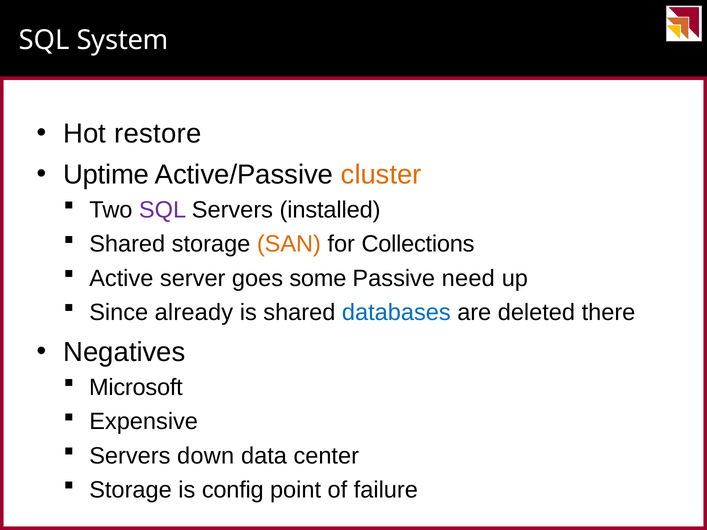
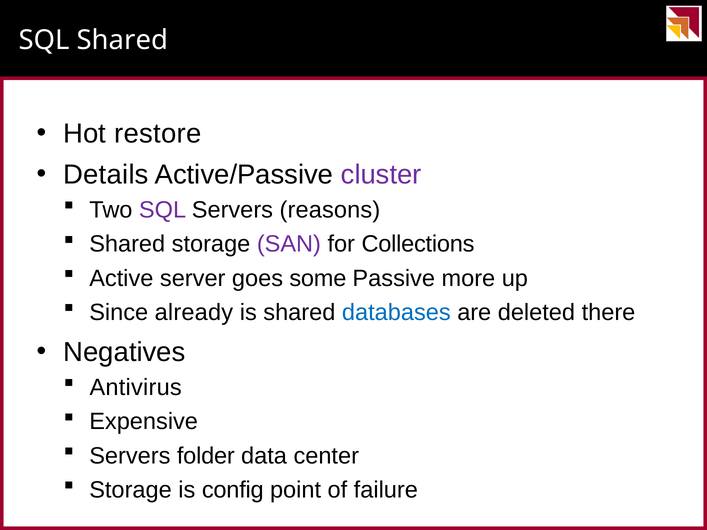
SQL System: System -> Shared
Uptime: Uptime -> Details
cluster colour: orange -> purple
installed: installed -> reasons
SAN colour: orange -> purple
need: need -> more
Microsoft: Microsoft -> Antivirus
down: down -> folder
